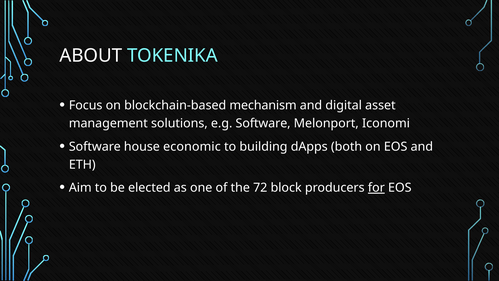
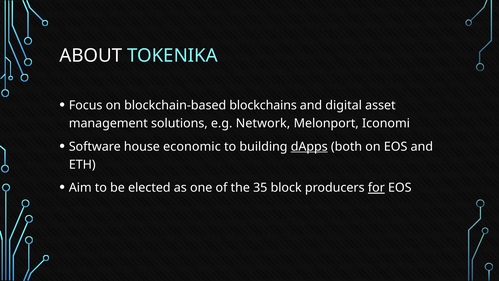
mechanism: mechanism -> blockchains
e.g Software: Software -> Network
dApps underline: none -> present
72: 72 -> 35
